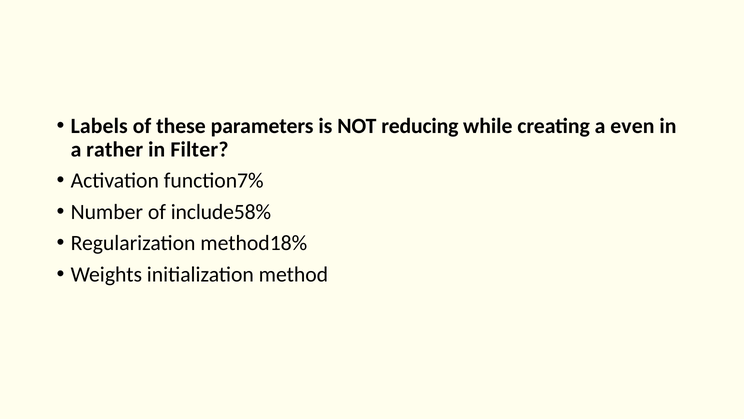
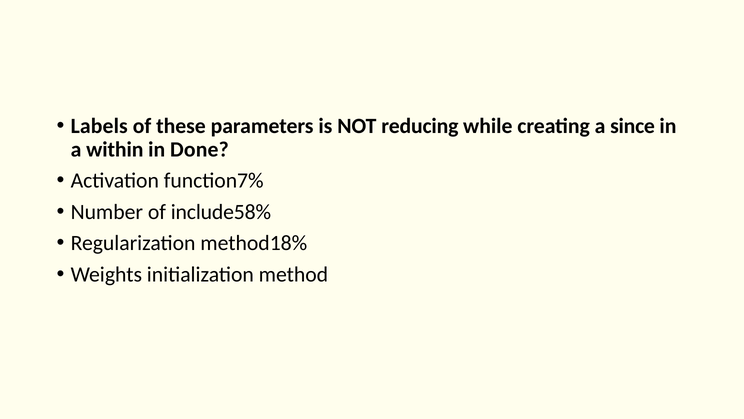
even: even -> since
rather: rather -> within
Filter: Filter -> Done
